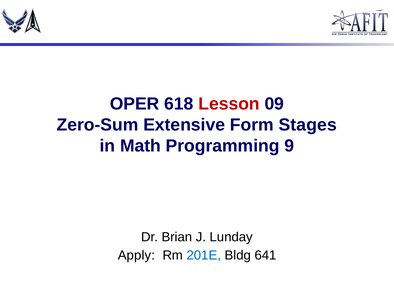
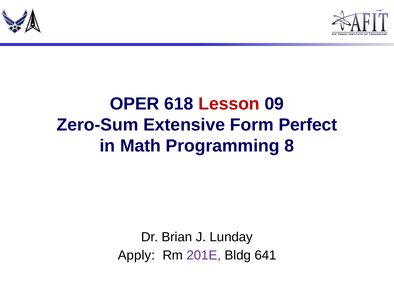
Stages: Stages -> Perfect
9: 9 -> 8
201E colour: blue -> purple
